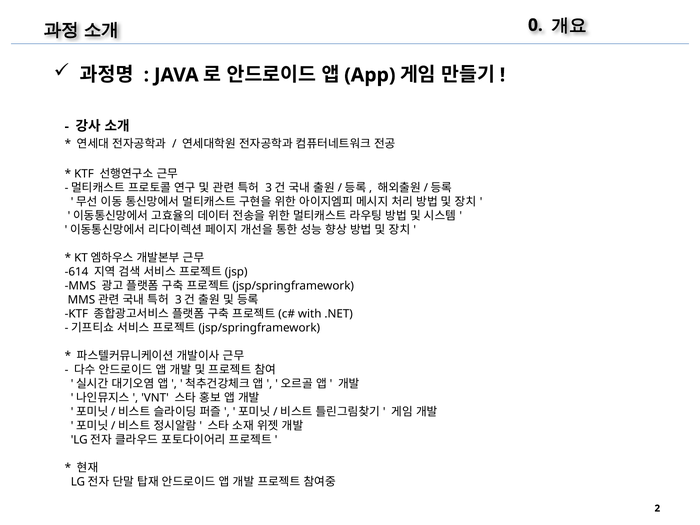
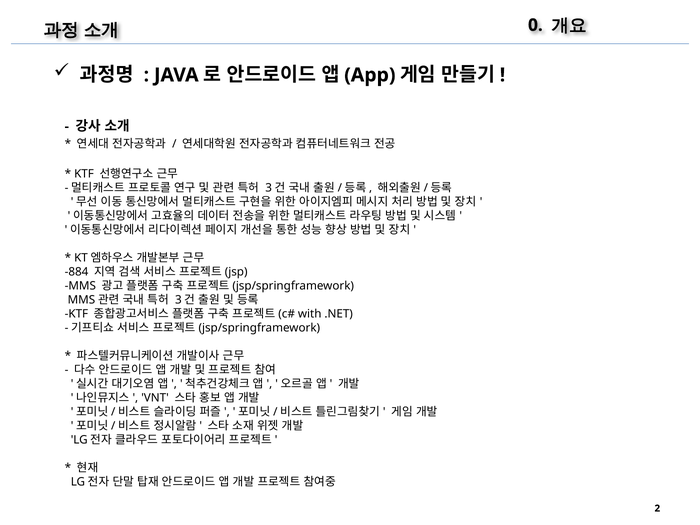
-614: -614 -> -884
